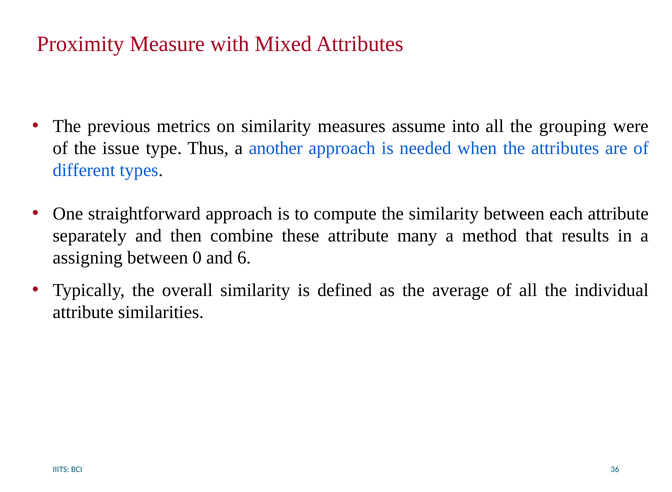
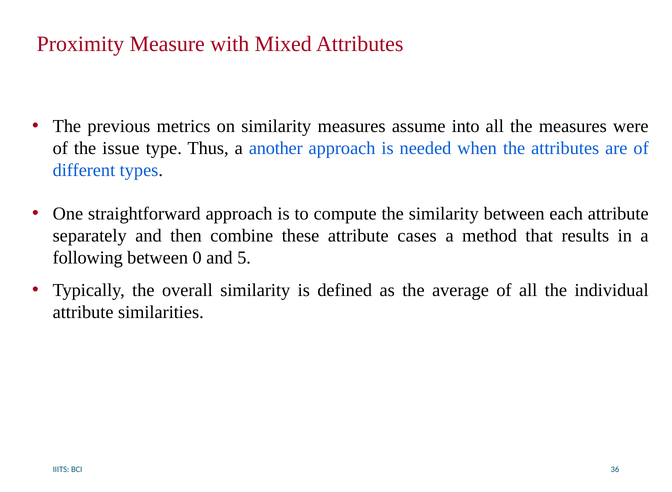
the grouping: grouping -> measures
many: many -> cases
assigning: assigning -> following
6: 6 -> 5
